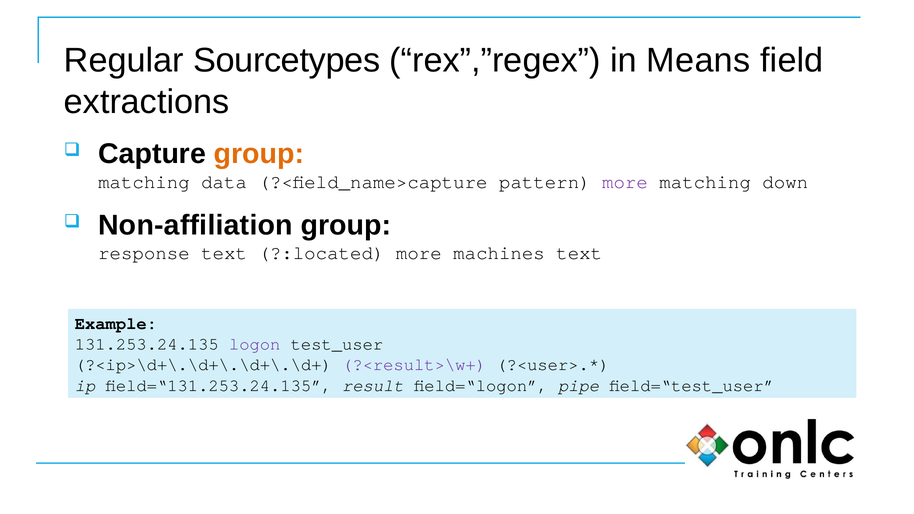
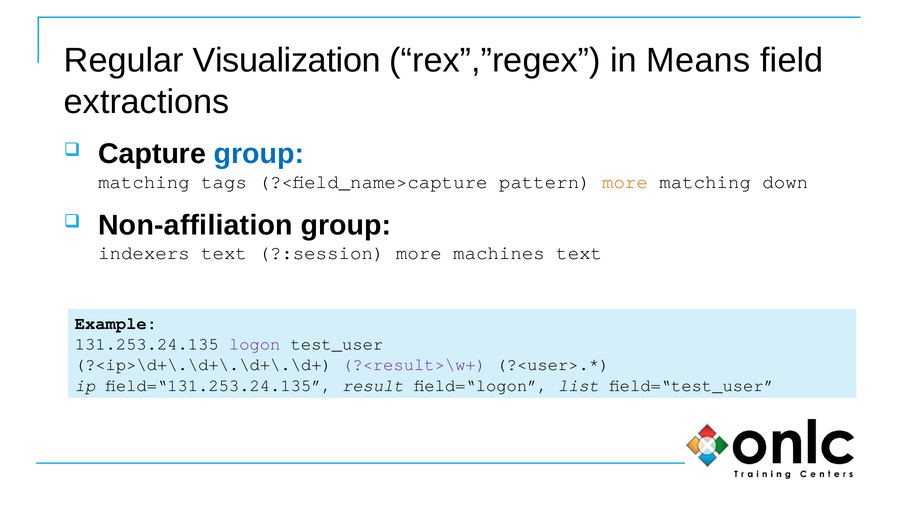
Sourcetypes: Sourcetypes -> Visualization
group at (259, 154) colour: orange -> blue
data: data -> tags
more at (625, 182) colour: purple -> orange
response: response -> indexers
?:located: ?:located -> ?:session
pipe: pipe -> list
